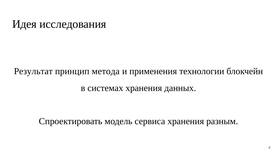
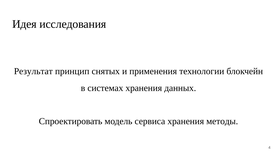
метода: метода -> снятых
разным: разным -> методы
